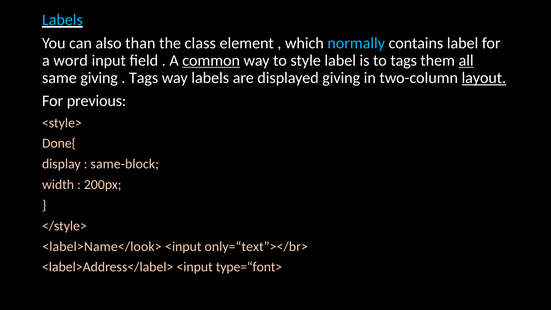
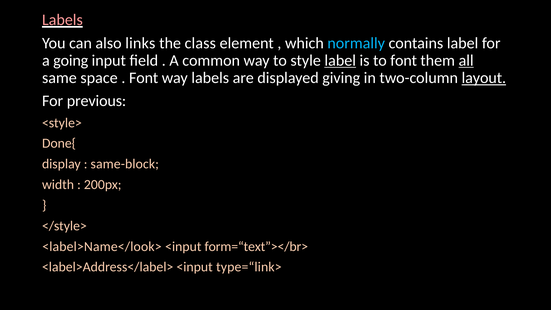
Labels at (62, 20) colour: light blue -> pink
than: than -> links
word: word -> going
common underline: present -> none
label at (340, 60) underline: none -> present
to tags: tags -> font
same giving: giving -> space
Tags at (144, 78): Tags -> Font
only=“text”></br>: only=“text”></br> -> form=“text”></br>
type=“font>: type=“font> -> type=“link>
